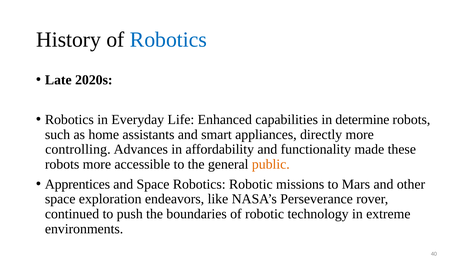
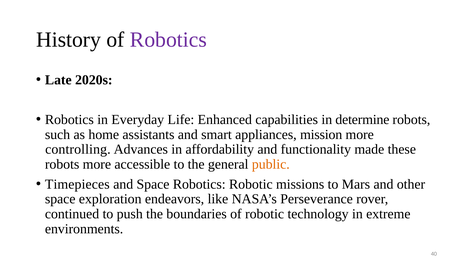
Robotics at (168, 40) colour: blue -> purple
directly: directly -> mission
Apprentices: Apprentices -> Timepieces
